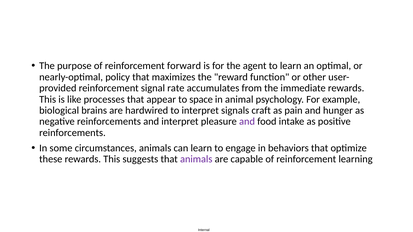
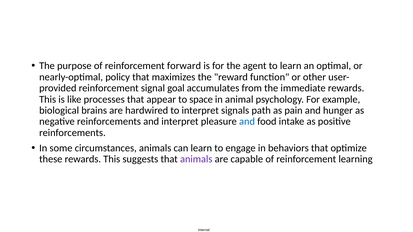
rate: rate -> goal
craft: craft -> path
and at (247, 122) colour: purple -> blue
